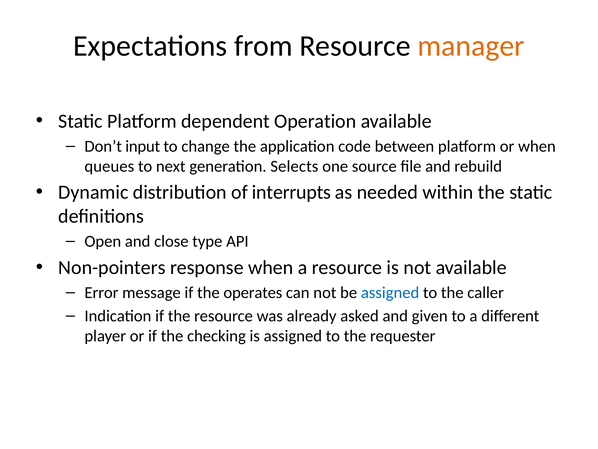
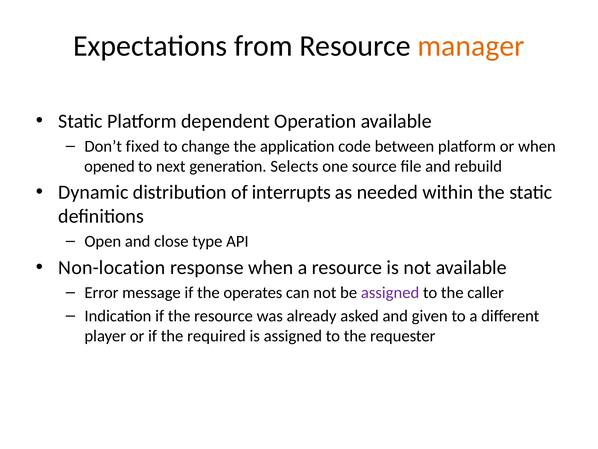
input: input -> fixed
queues: queues -> opened
Non-pointers: Non-pointers -> Non-location
assigned at (390, 292) colour: blue -> purple
checking: checking -> required
